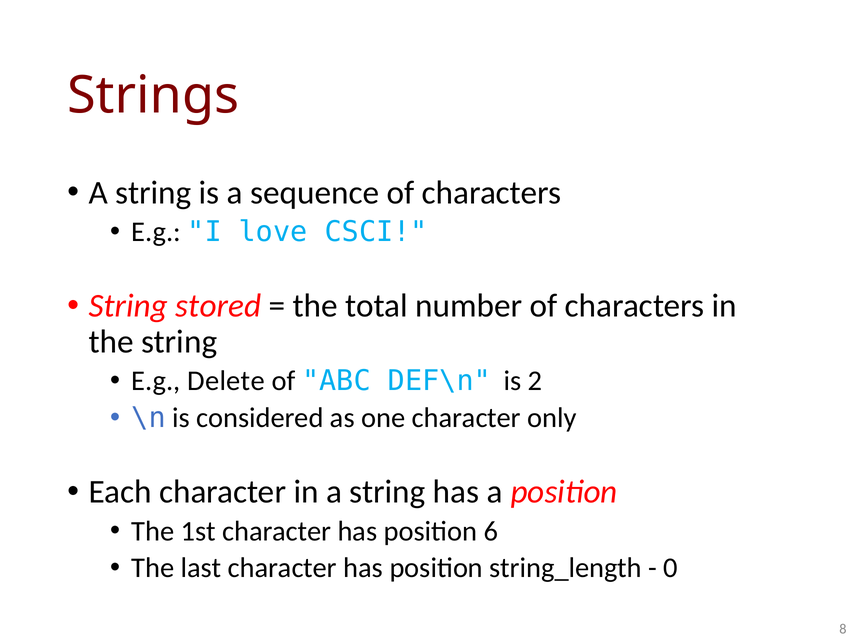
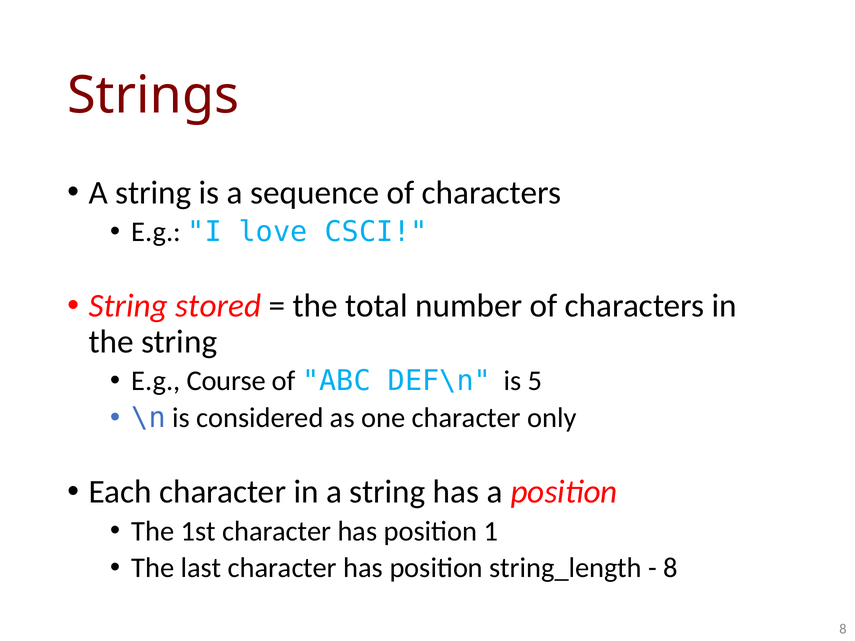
Delete: Delete -> Course
2: 2 -> 5
6: 6 -> 1
0 at (671, 568): 0 -> 8
